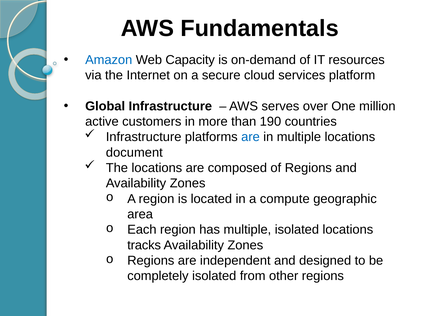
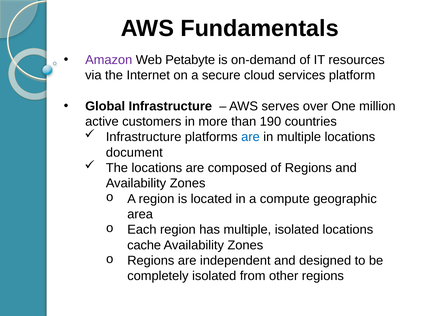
Amazon colour: blue -> purple
Capacity: Capacity -> Petabyte
tracks: tracks -> cache
